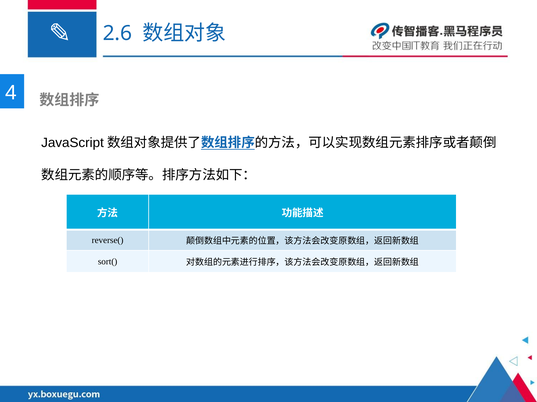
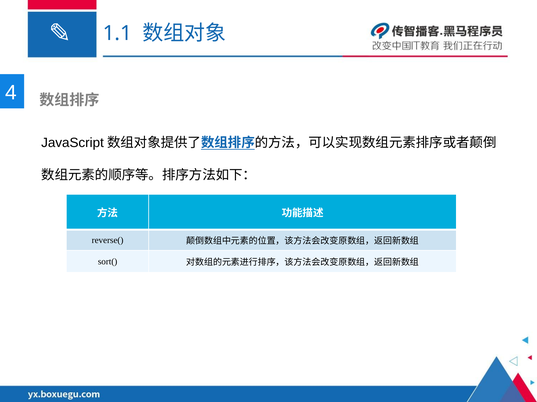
2.6: 2.6 -> 1.1
